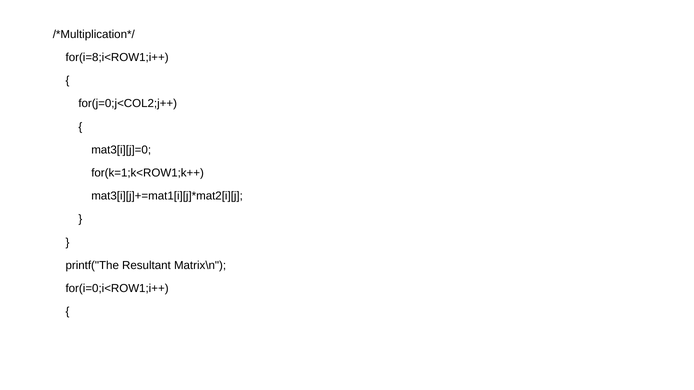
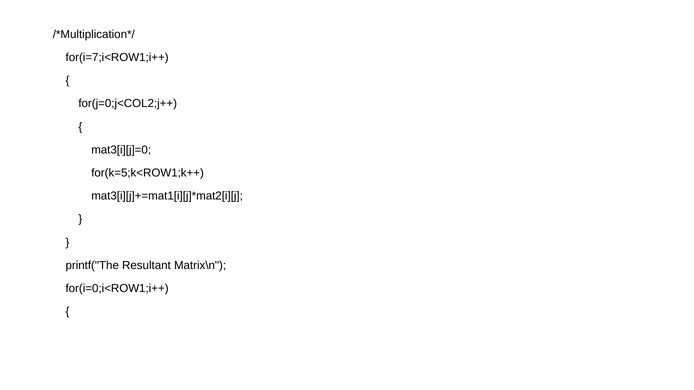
for(i=8;i<ROW1;i++: for(i=8;i<ROW1;i++ -> for(i=7;i<ROW1;i++
for(k=1;k<ROW1;k++: for(k=1;k<ROW1;k++ -> for(k=5;k<ROW1;k++
